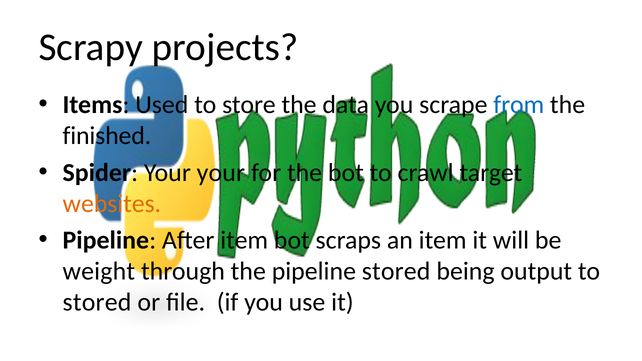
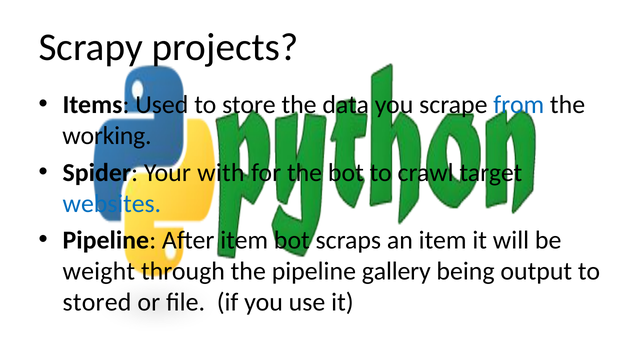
finished: finished -> working
Your your: your -> with
websites colour: orange -> blue
pipeline stored: stored -> gallery
